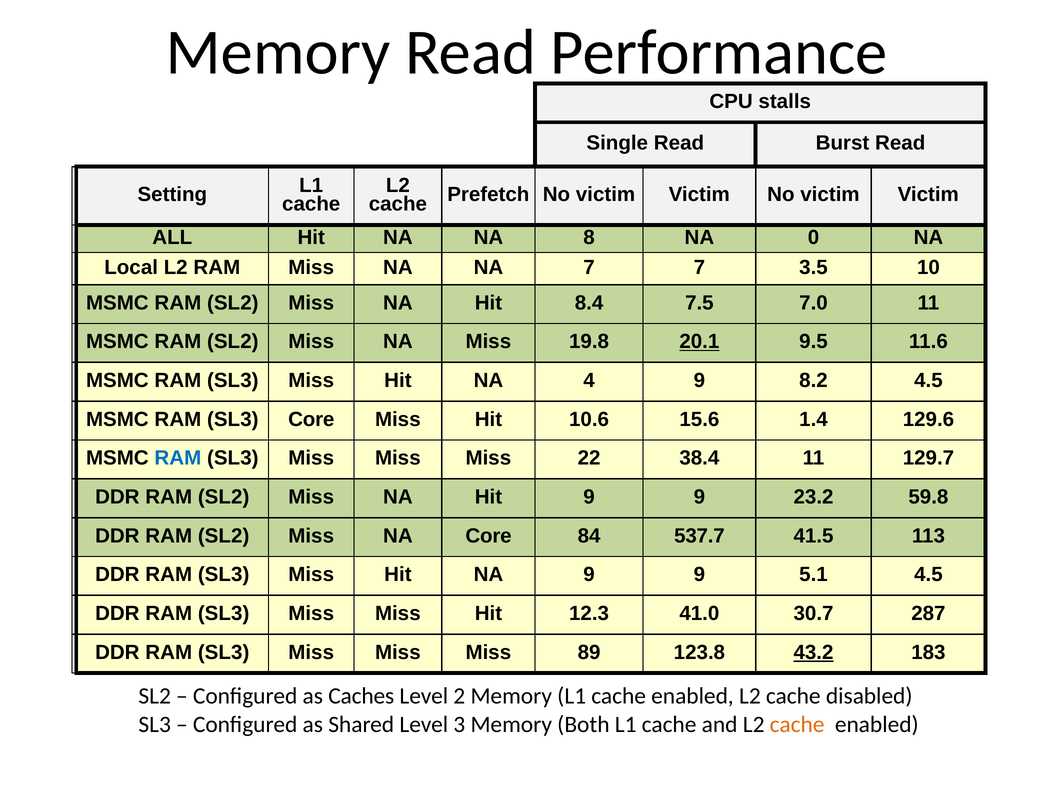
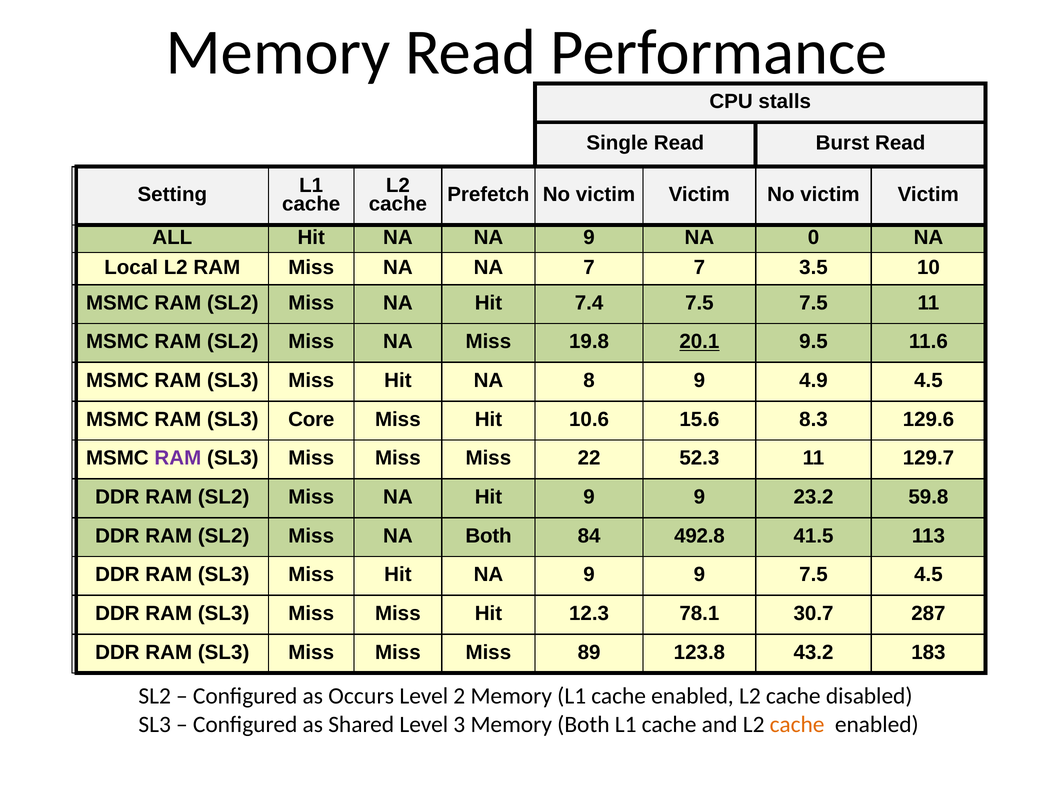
NA NA 8: 8 -> 9
8.4: 8.4 -> 7.4
7.5 7.0: 7.0 -> 7.5
4: 4 -> 8
8.2: 8.2 -> 4.9
1.4: 1.4 -> 8.3
RAM at (178, 458) colour: blue -> purple
38.4: 38.4 -> 52.3
NA Core: Core -> Both
537.7: 537.7 -> 492.8
9 5.1: 5.1 -> 7.5
41.0: 41.0 -> 78.1
43.2 underline: present -> none
Caches: Caches -> Occurs
